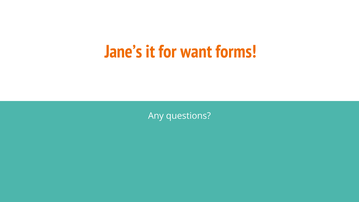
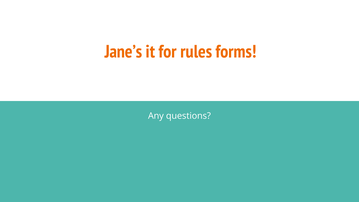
want: want -> rules
